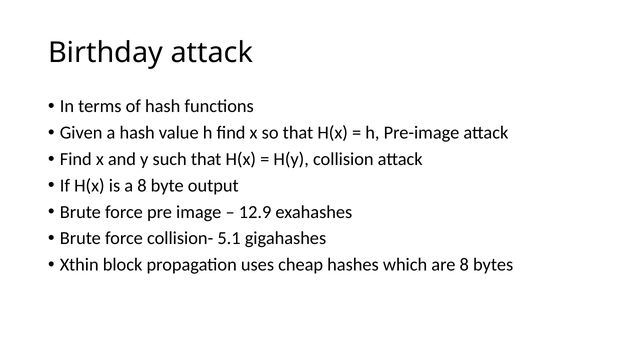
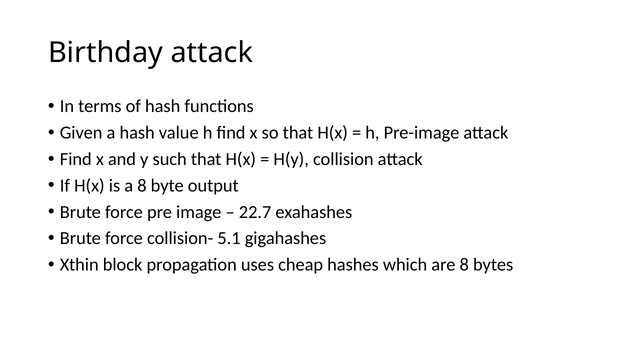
12.9: 12.9 -> 22.7
